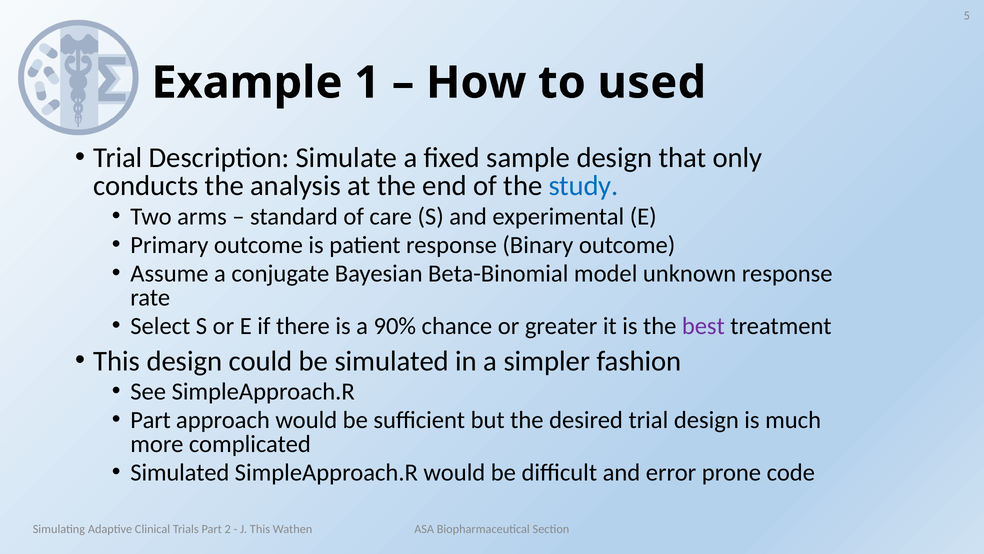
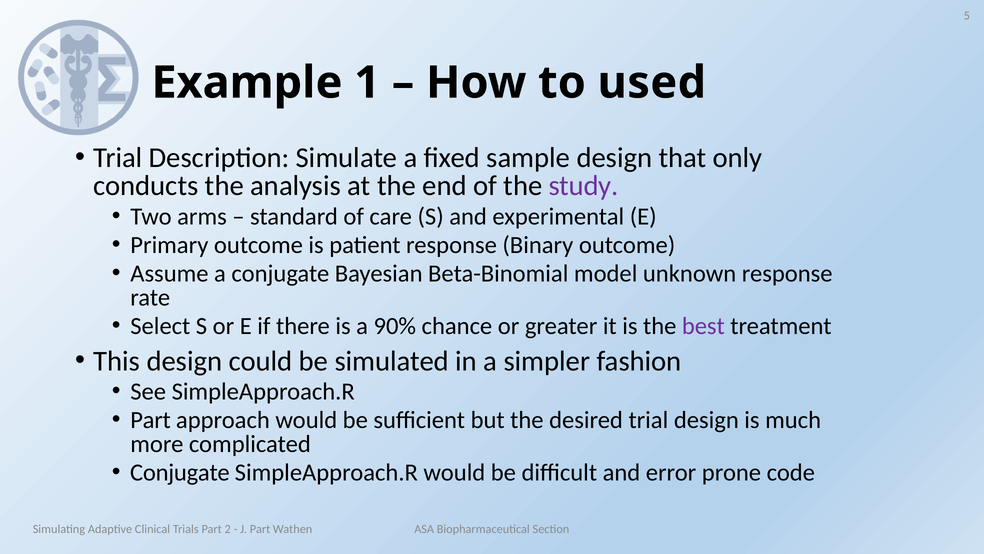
study colour: blue -> purple
Simulated at (180, 472): Simulated -> Conjugate
J This: This -> Part
